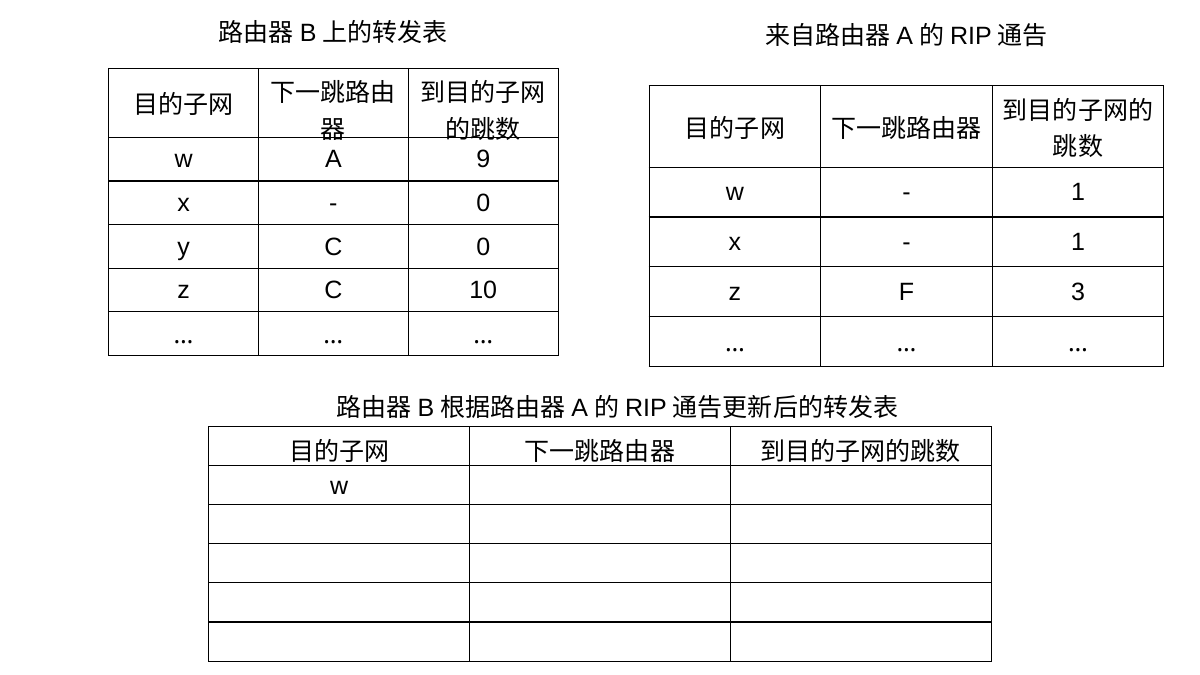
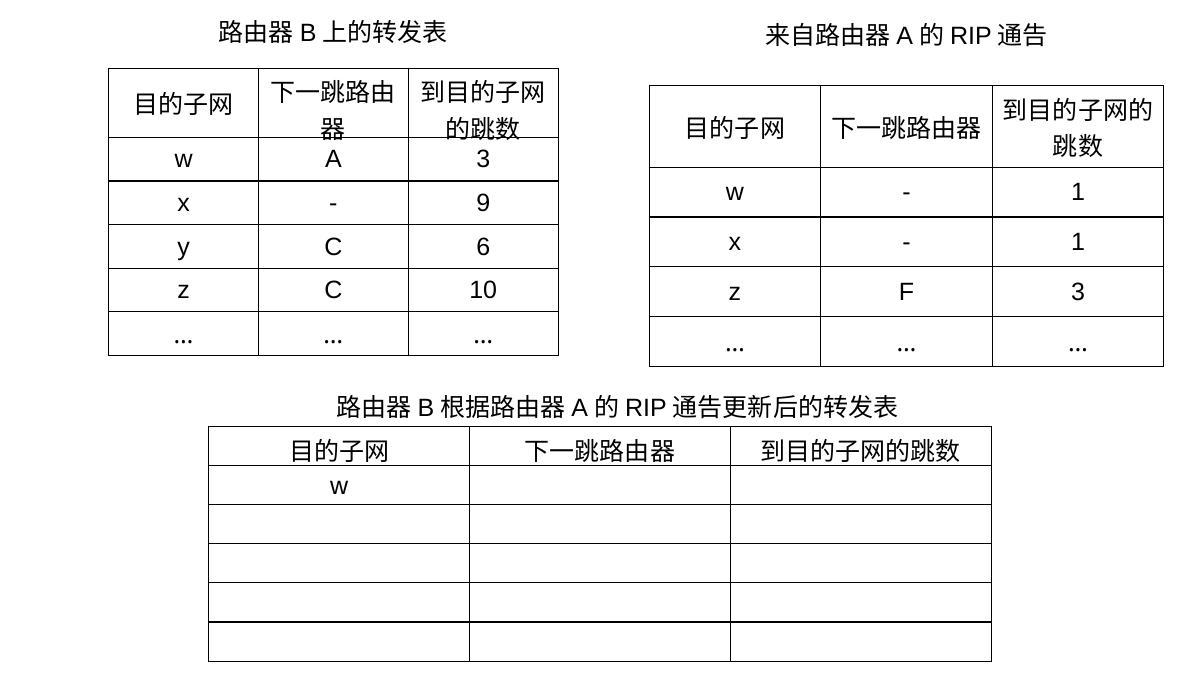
A 9: 9 -> 3
0 at (483, 203): 0 -> 9
C 0: 0 -> 6
